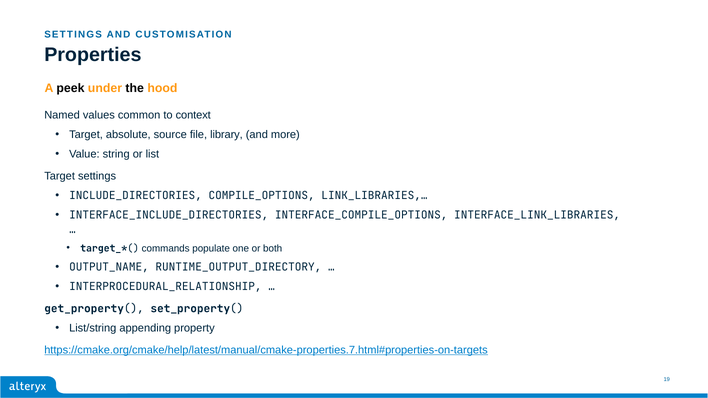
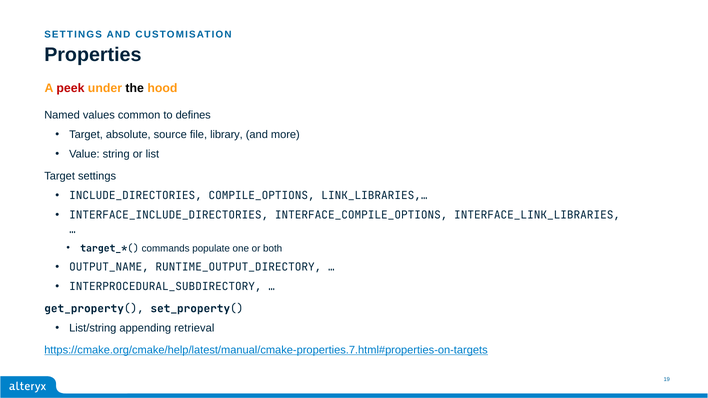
peek colour: black -> red
context: context -> defines
INTERPROCEDURAL_RELATIONSHIP: INTERPROCEDURAL_RELATIONSHIP -> INTERPROCEDURAL_SUBDIRECTORY
property: property -> retrieval
